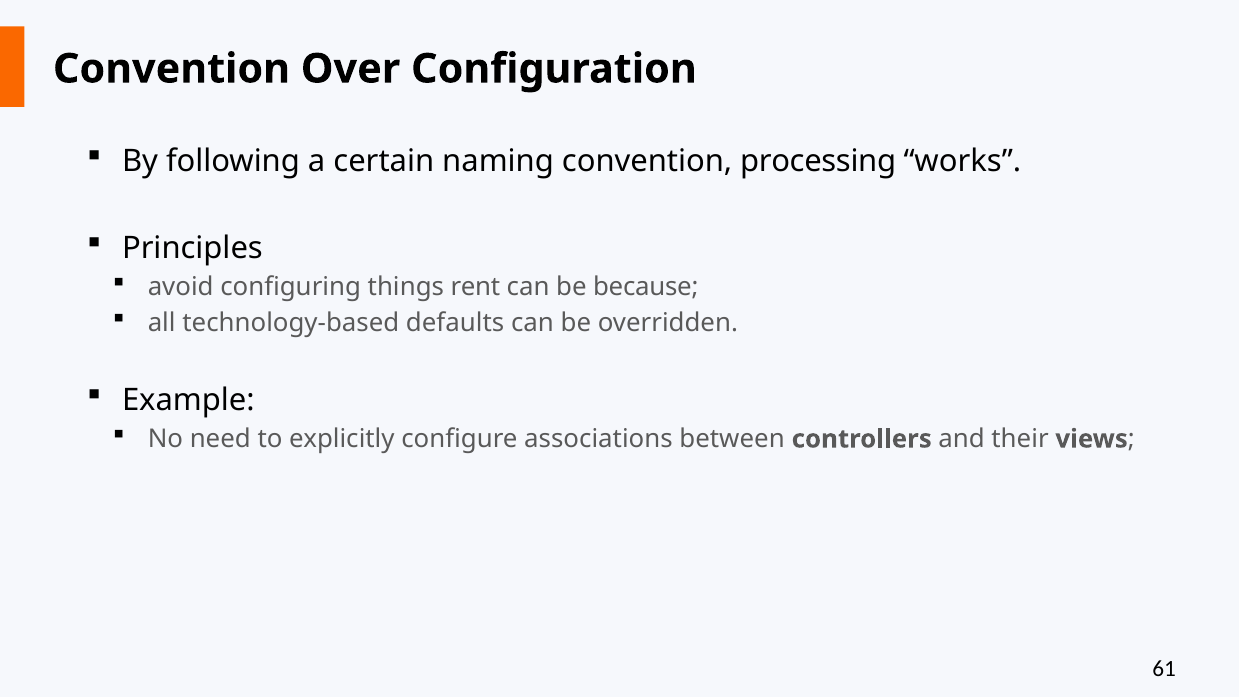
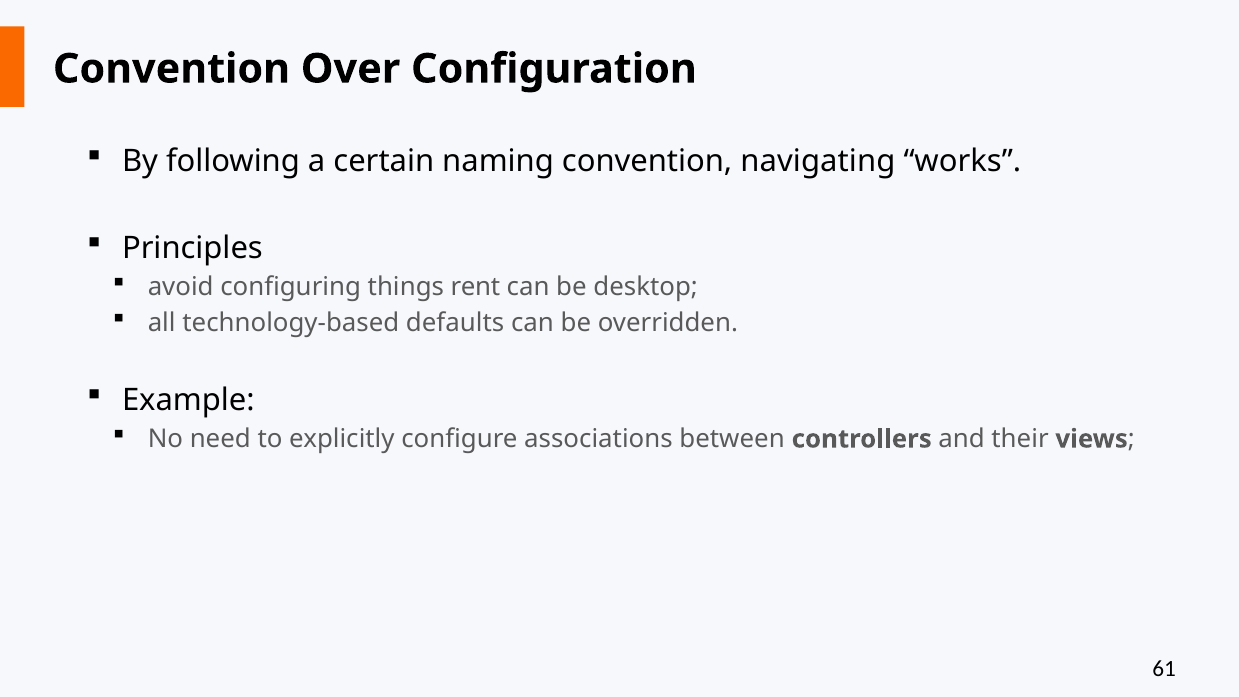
processing: processing -> navigating
because: because -> desktop
